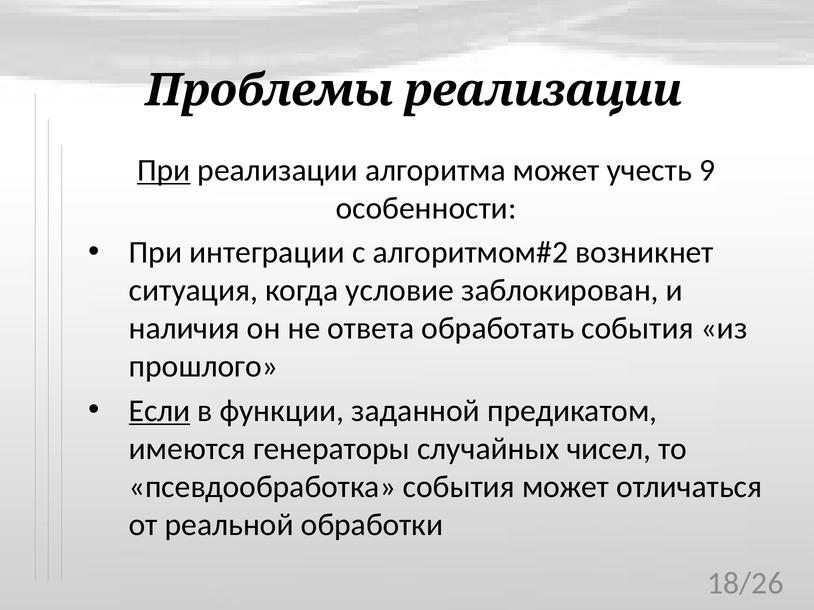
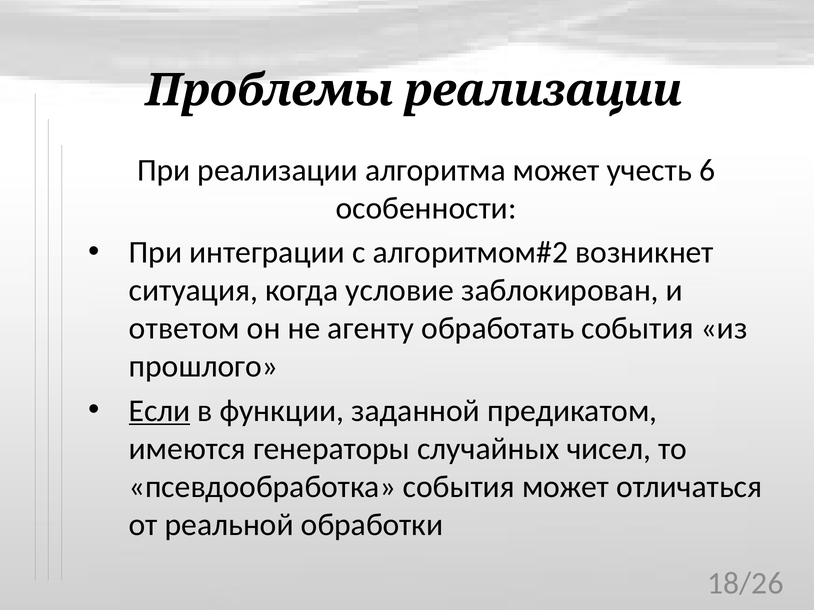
При at (164, 170) underline: present -> none
9: 9 -> 6
наличия: наличия -> ответом
ответа: ответа -> агенту
